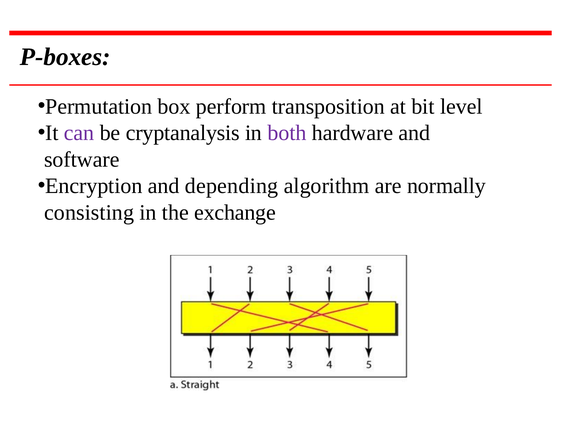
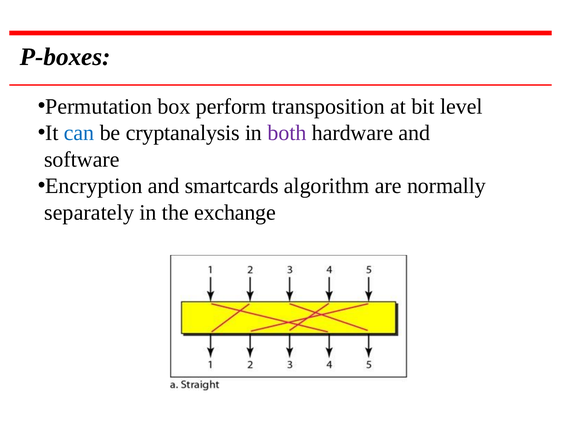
can colour: purple -> blue
depending: depending -> smartcards
consisting: consisting -> separately
